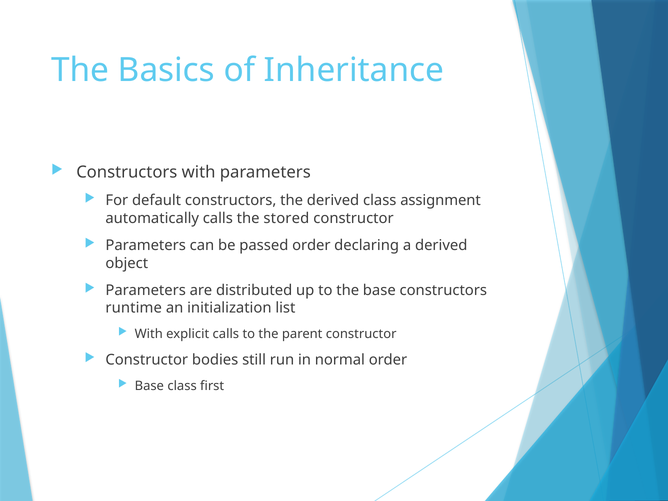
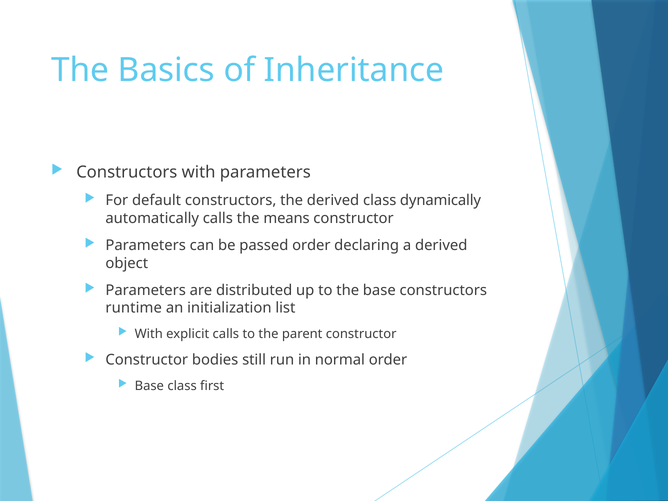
assignment: assignment -> dynamically
stored: stored -> means
